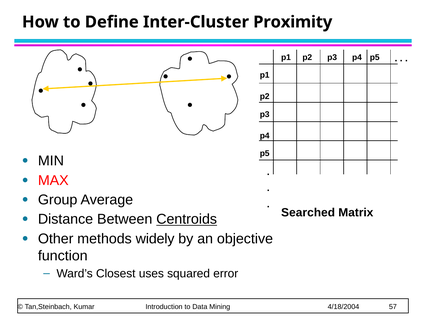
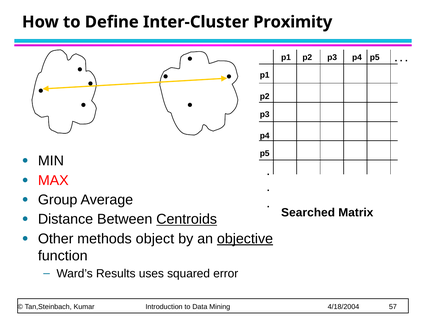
widely: widely -> object
objective underline: none -> present
Closest: Closest -> Results
